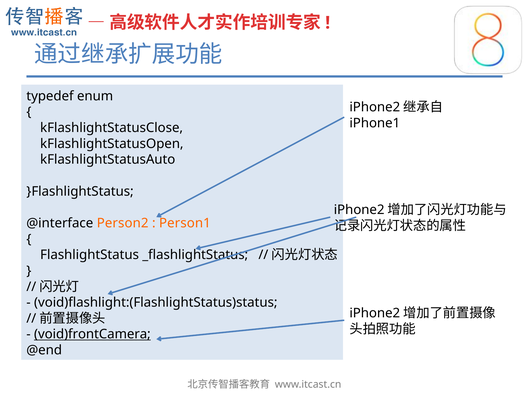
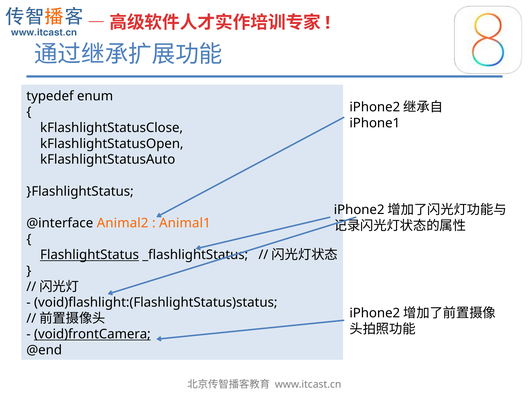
Person2: Person2 -> Animal2
Person1: Person1 -> Animal1
FlashlightStatus underline: none -> present
